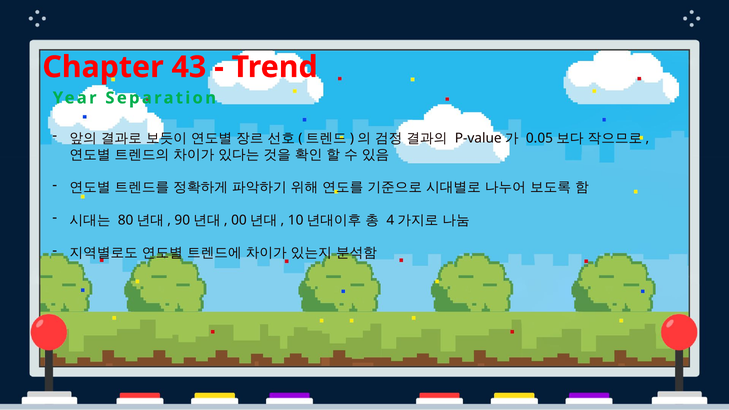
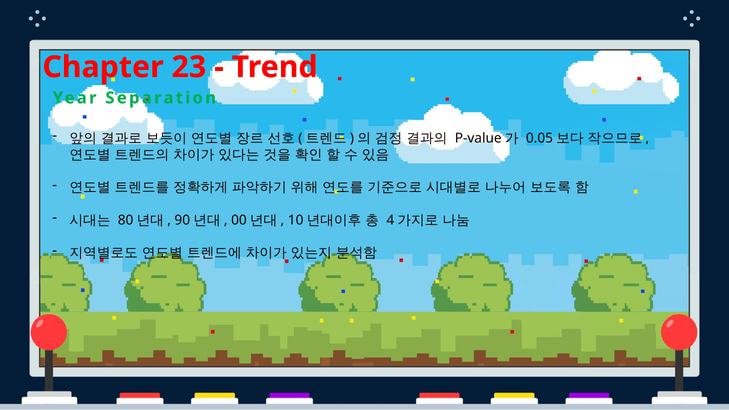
43: 43 -> 23
